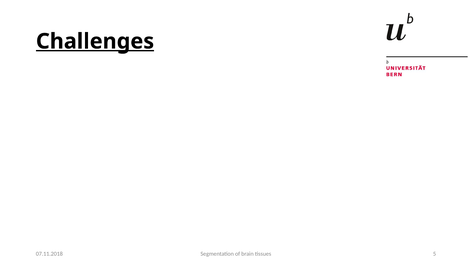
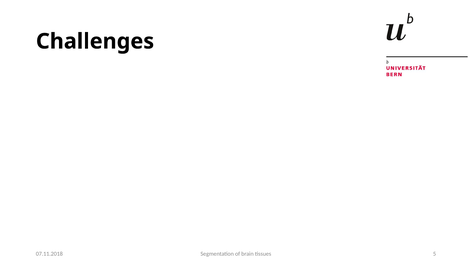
Challenges underline: present -> none
